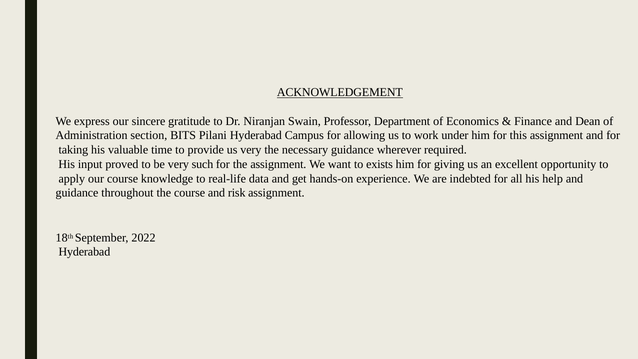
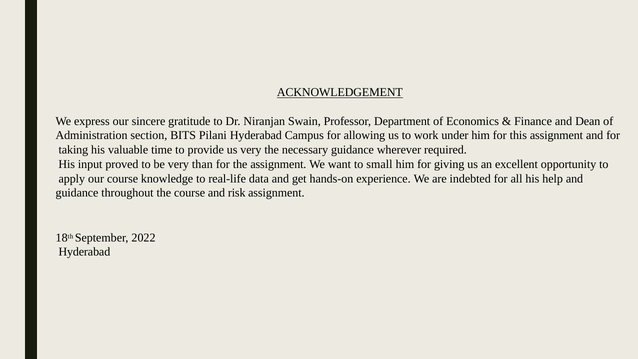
such: such -> than
exists: exists -> small
